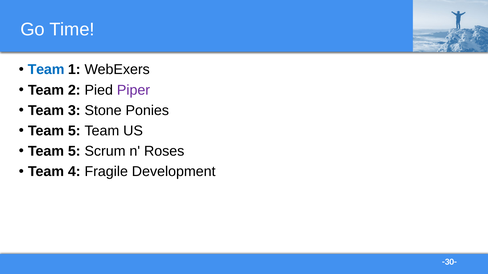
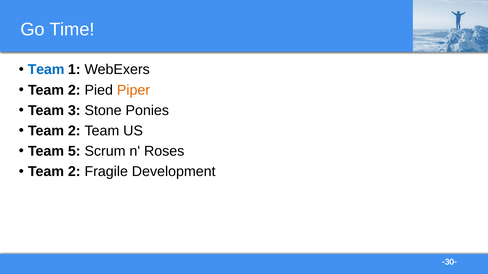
Piper colour: purple -> orange
5 at (74, 131): 5 -> 2
4 at (74, 172): 4 -> 2
